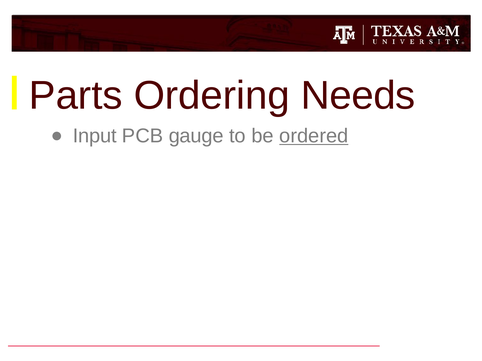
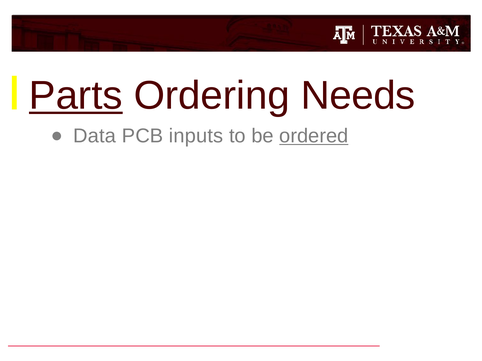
Parts underline: none -> present
Input: Input -> Data
gauge: gauge -> inputs
